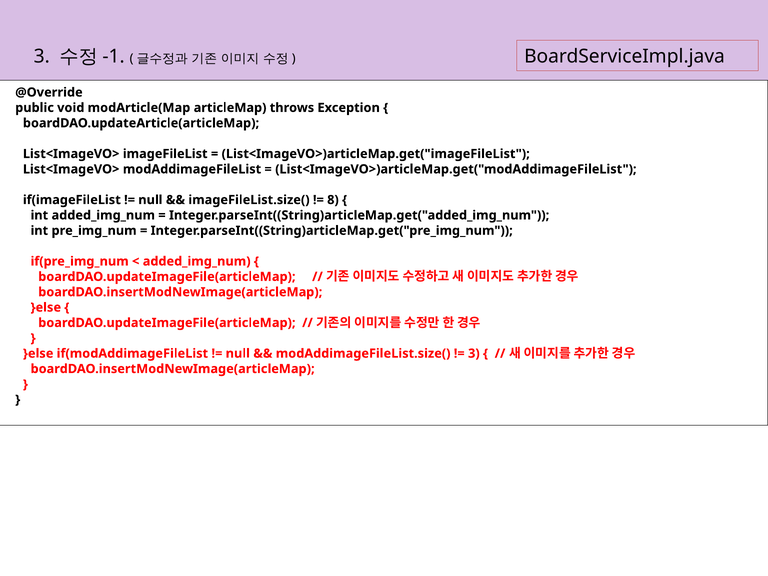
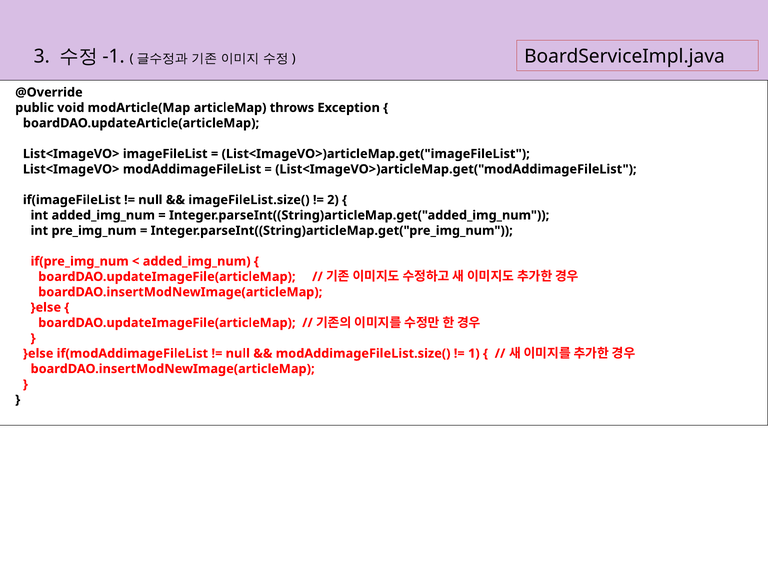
8: 8 -> 2
3 at (474, 354): 3 -> 1
